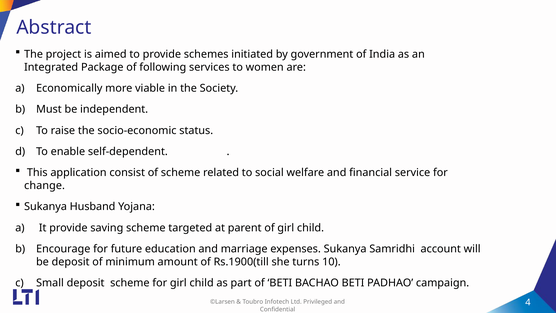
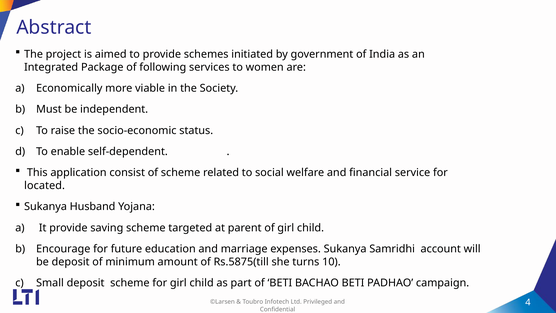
change: change -> located
Rs.1900(till: Rs.1900(till -> Rs.5875(till
